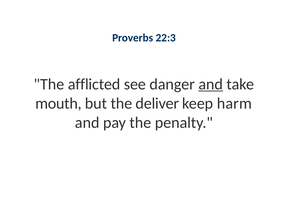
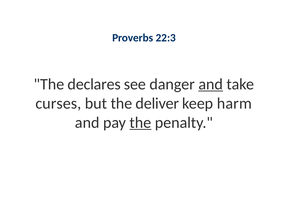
afflicted: afflicted -> declares
mouth: mouth -> curses
the at (140, 123) underline: none -> present
